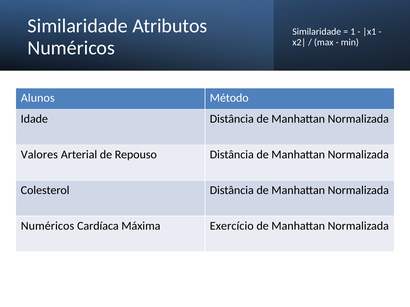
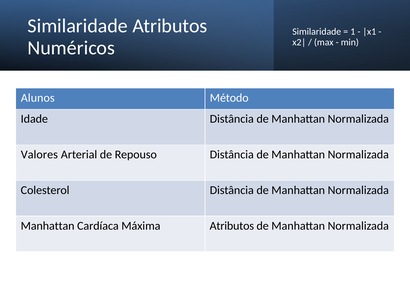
Numéricos at (48, 226): Numéricos -> Manhattan
Máxima Exercício: Exercício -> Atributos
